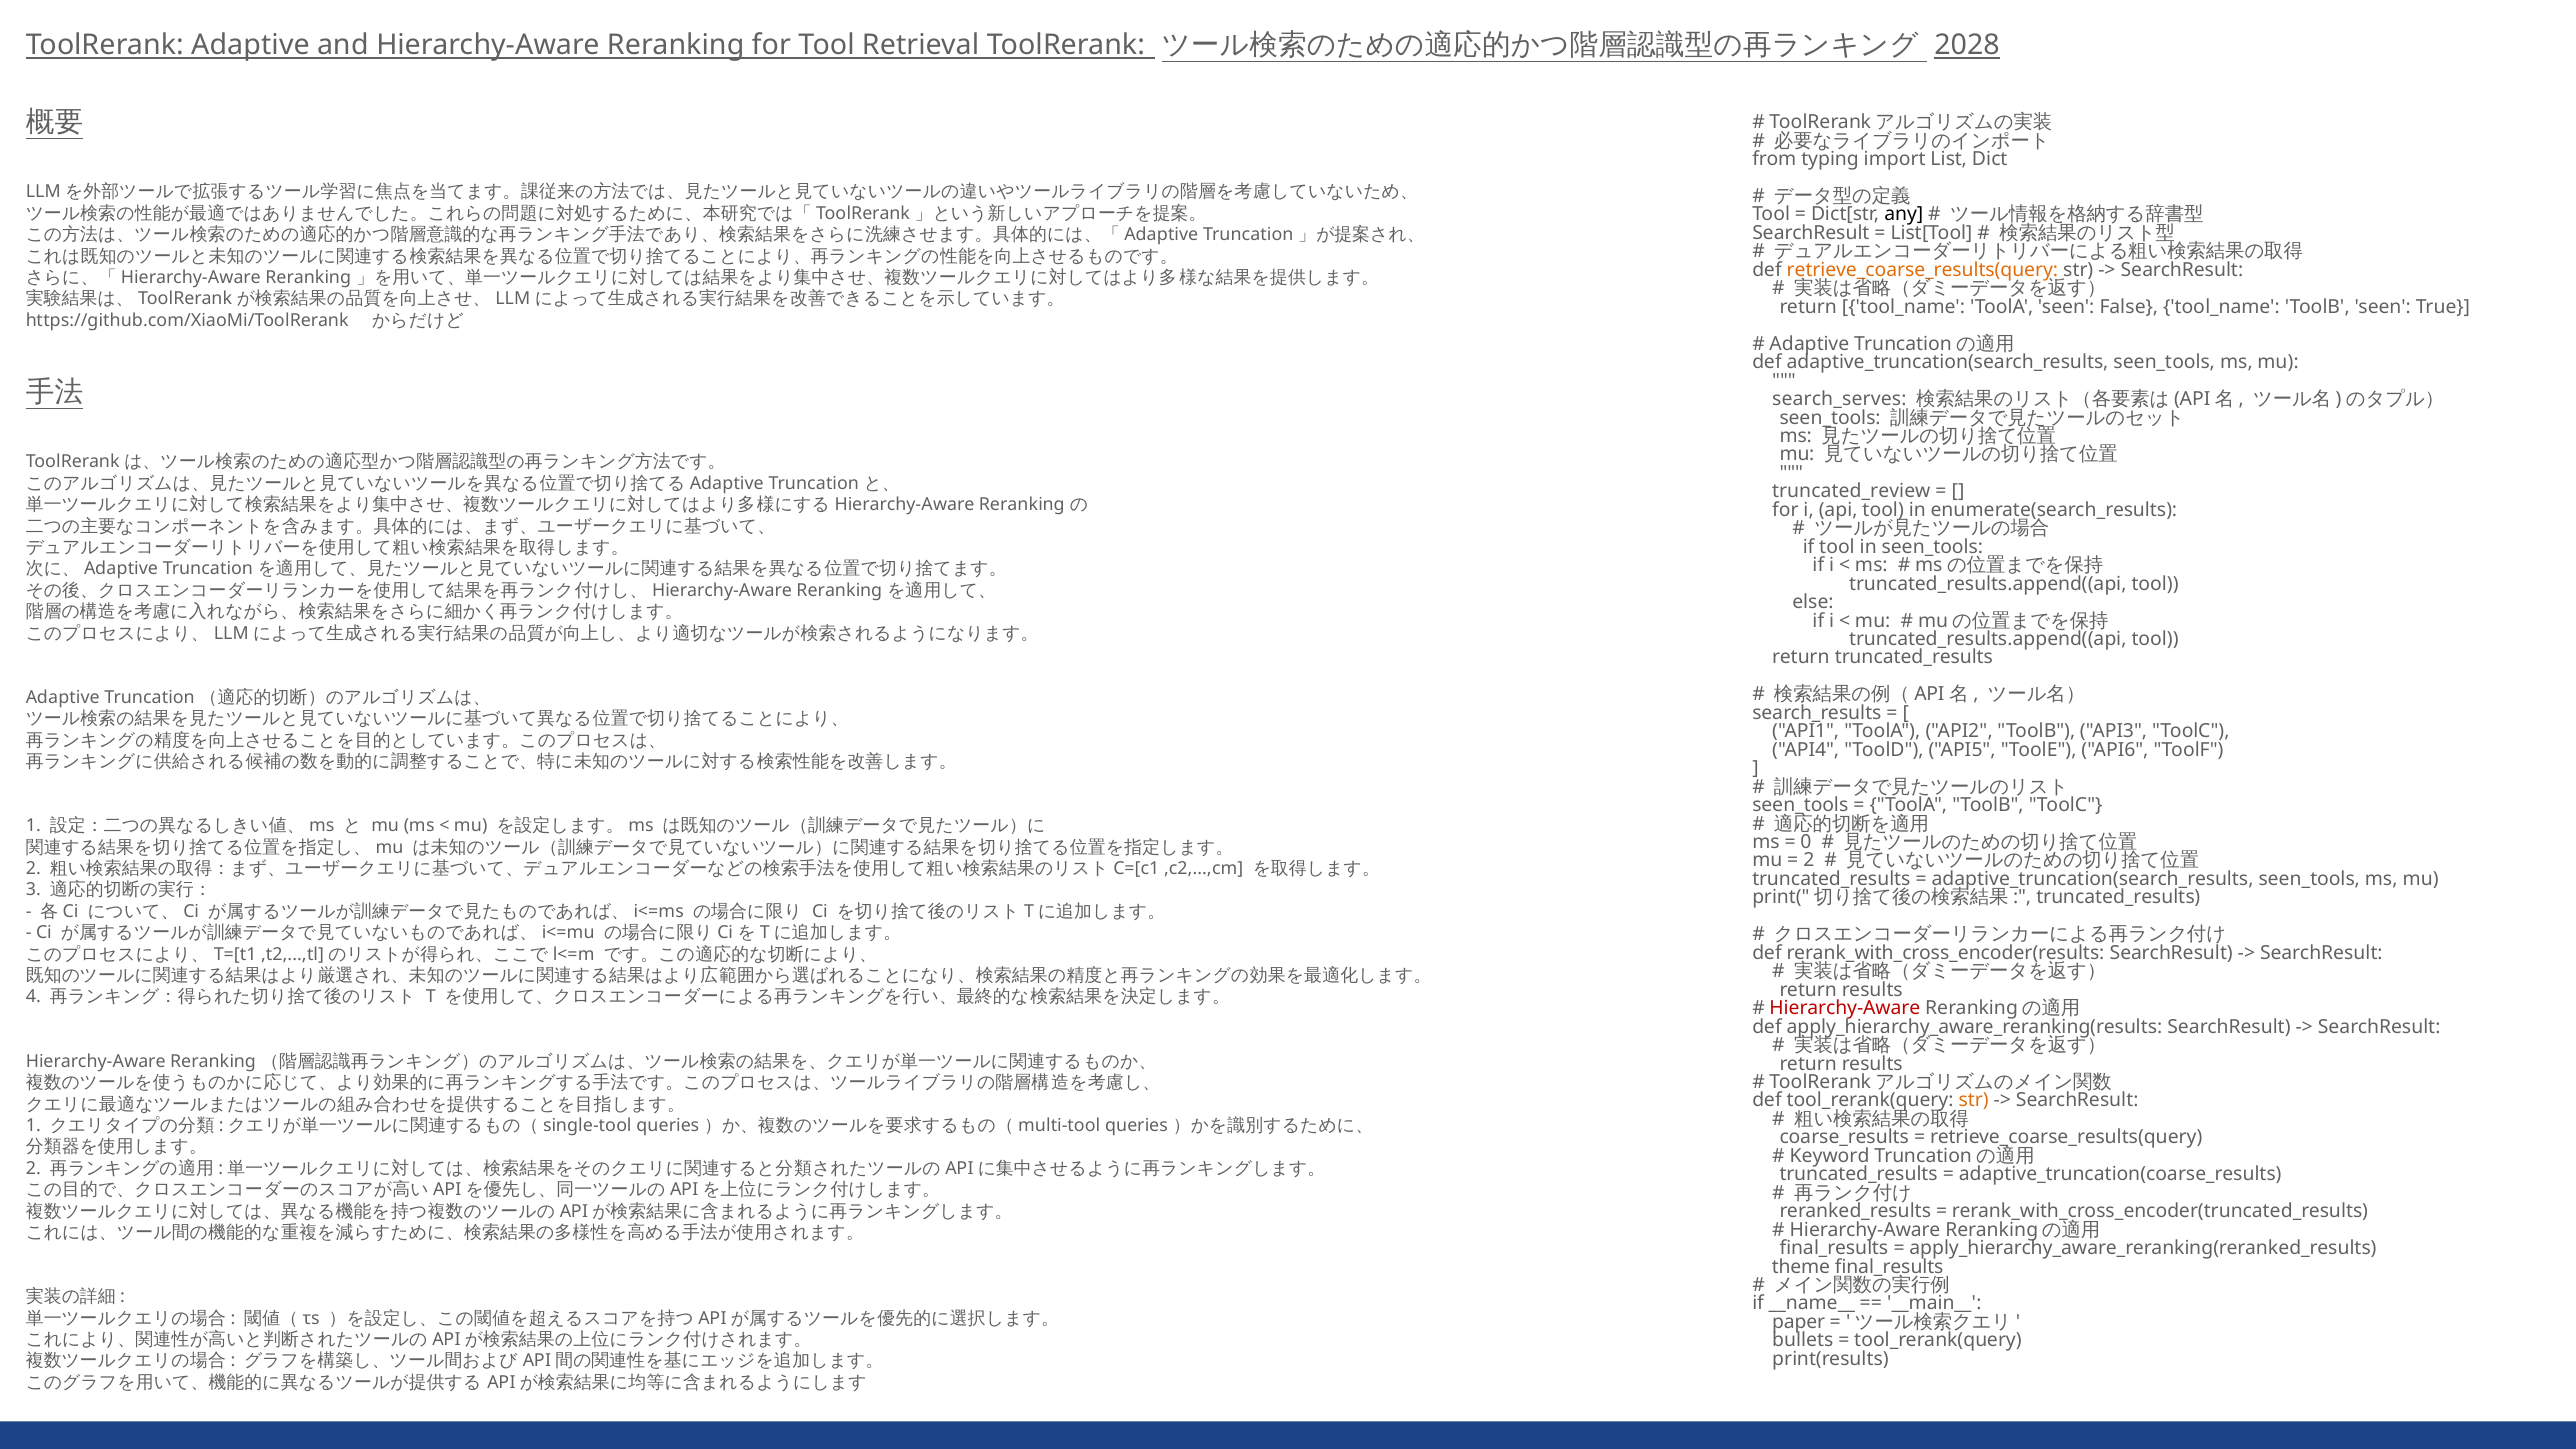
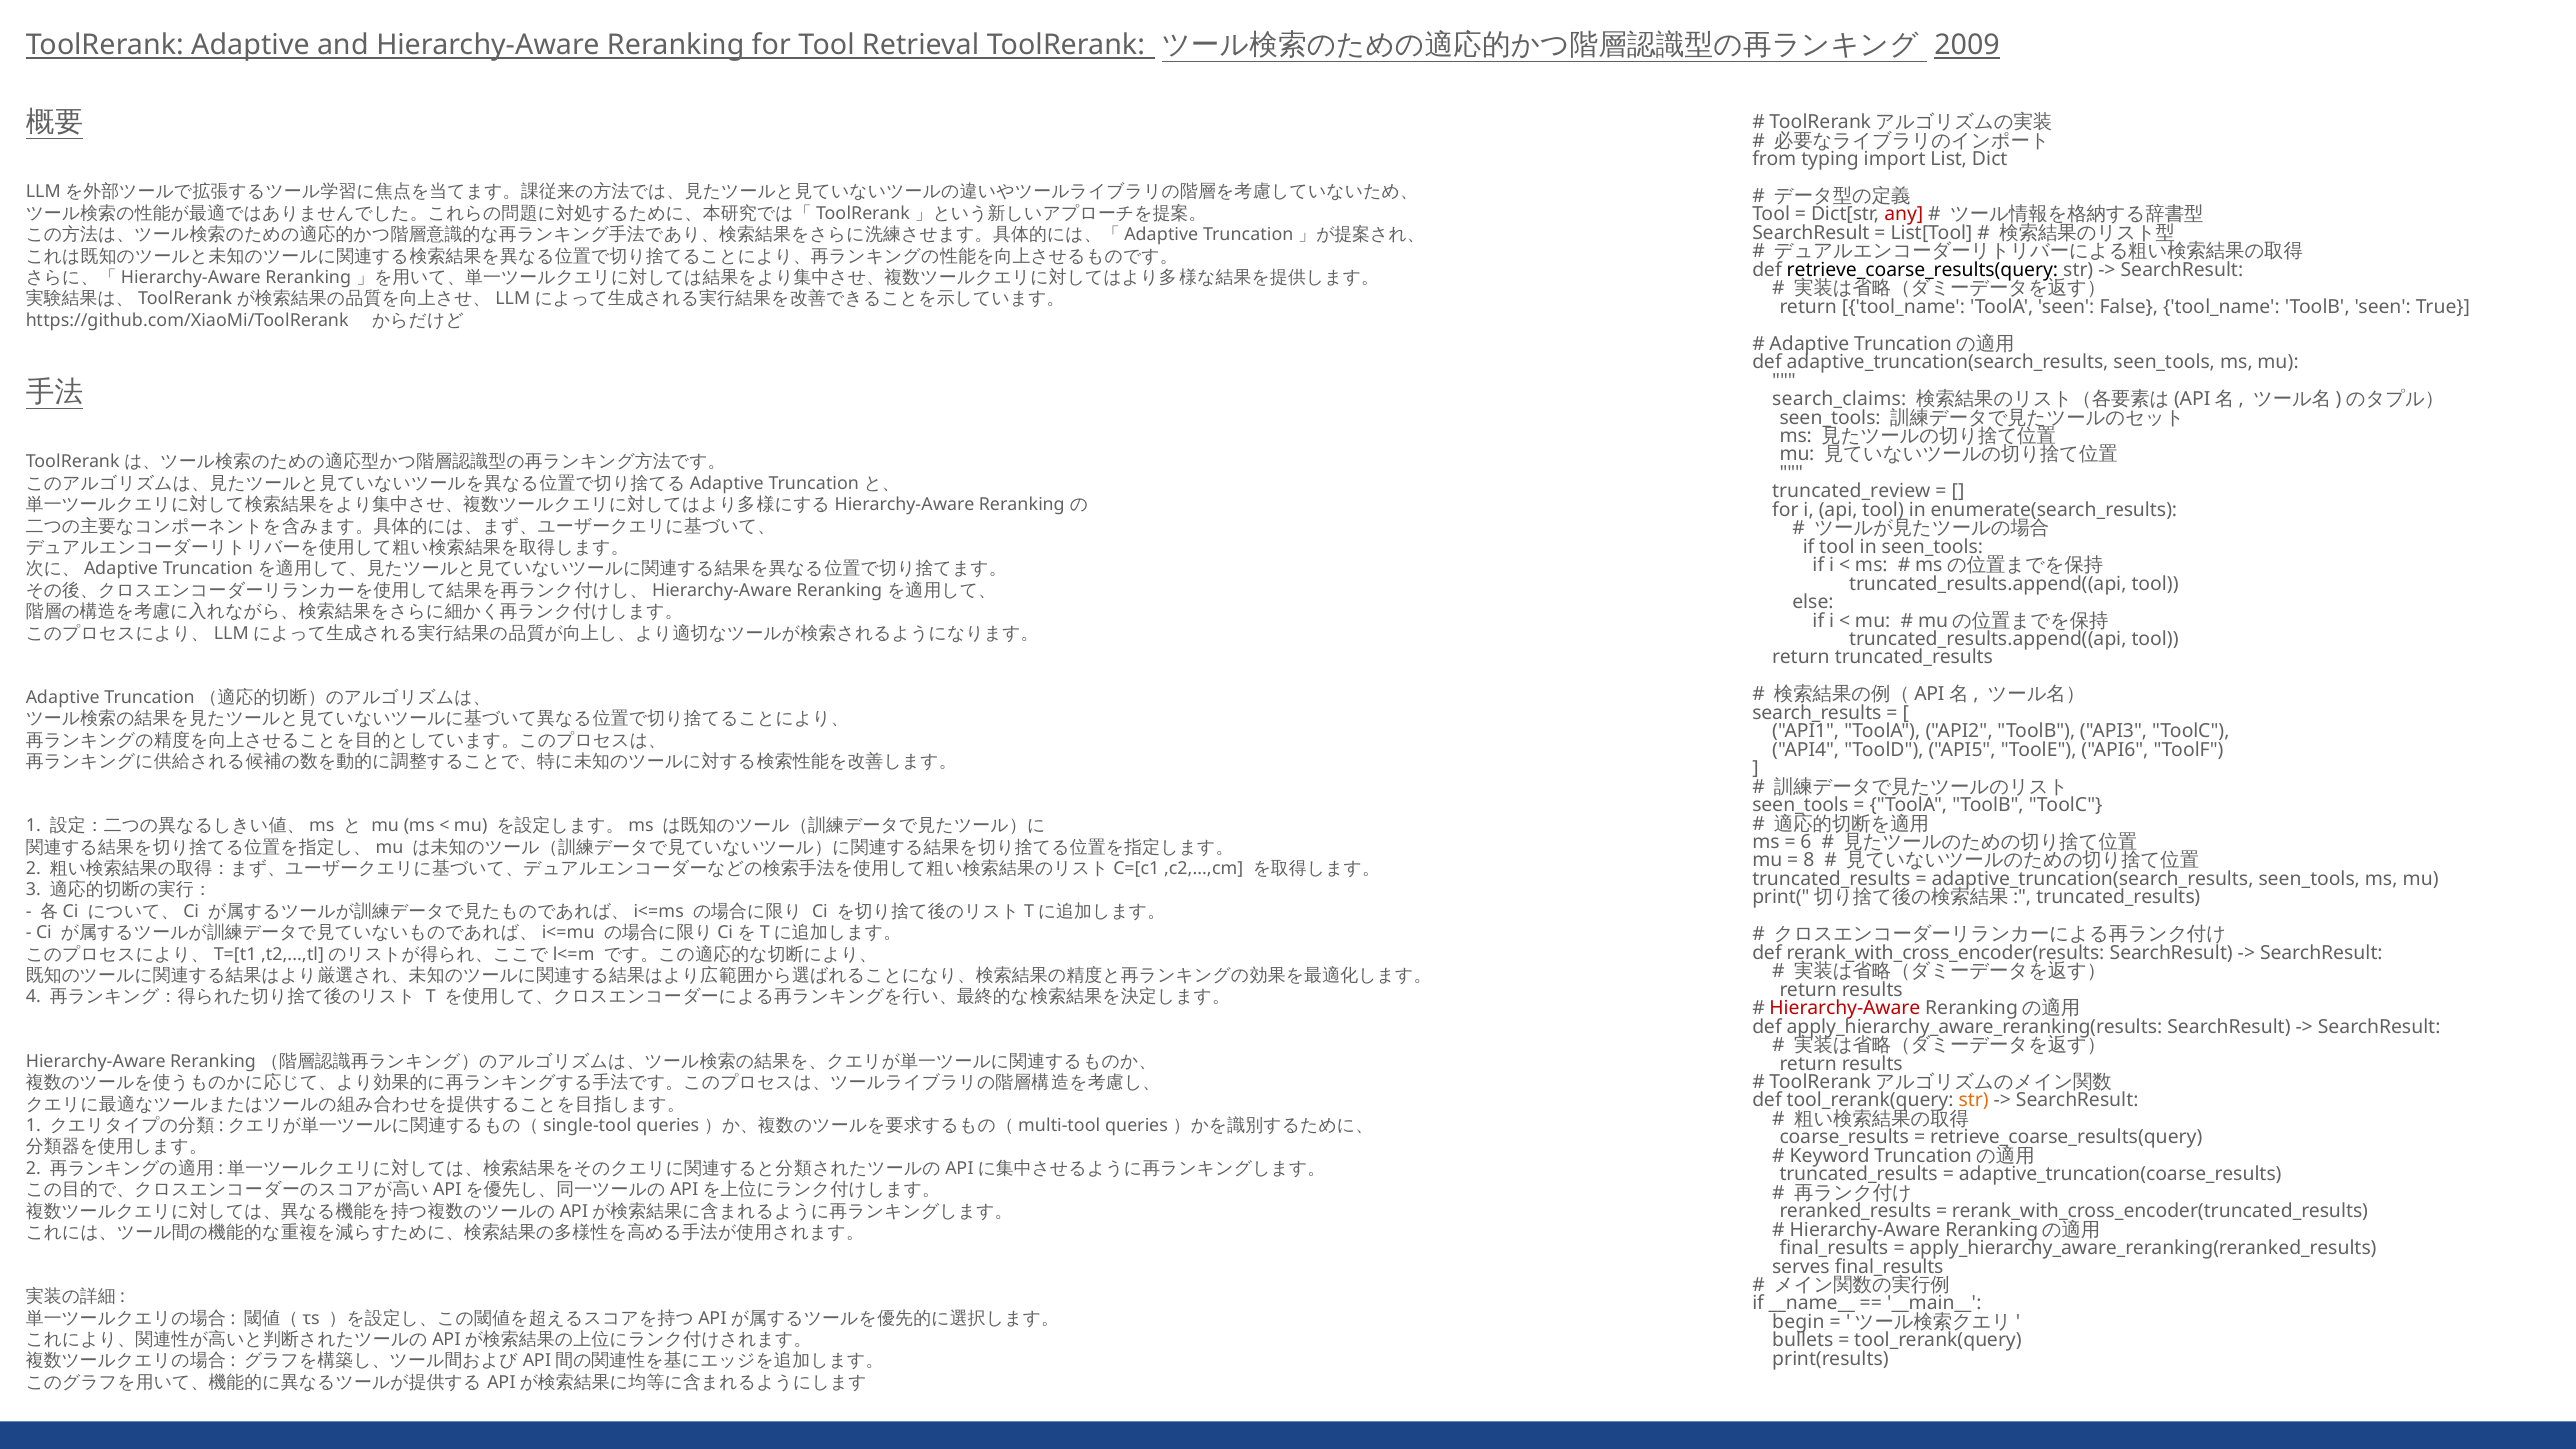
2028: 2028 -> 2009
any colour: black -> red
retrieve_coarse_results(query at (1922, 270) colour: orange -> black
search_serves: search_serves -> search_claims
0: 0 -> 6
2 at (1809, 861): 2 -> 8
theme: theme -> serves
paper: paper -> begin
